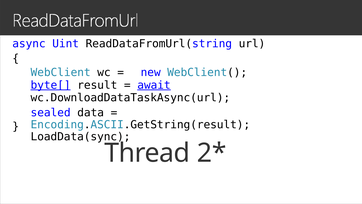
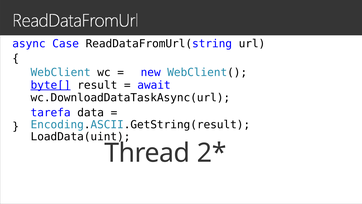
Uint: Uint -> Case
await underline: present -> none
sealed: sealed -> tarefa
LoadData(sync: LoadData(sync -> LoadData(uint
